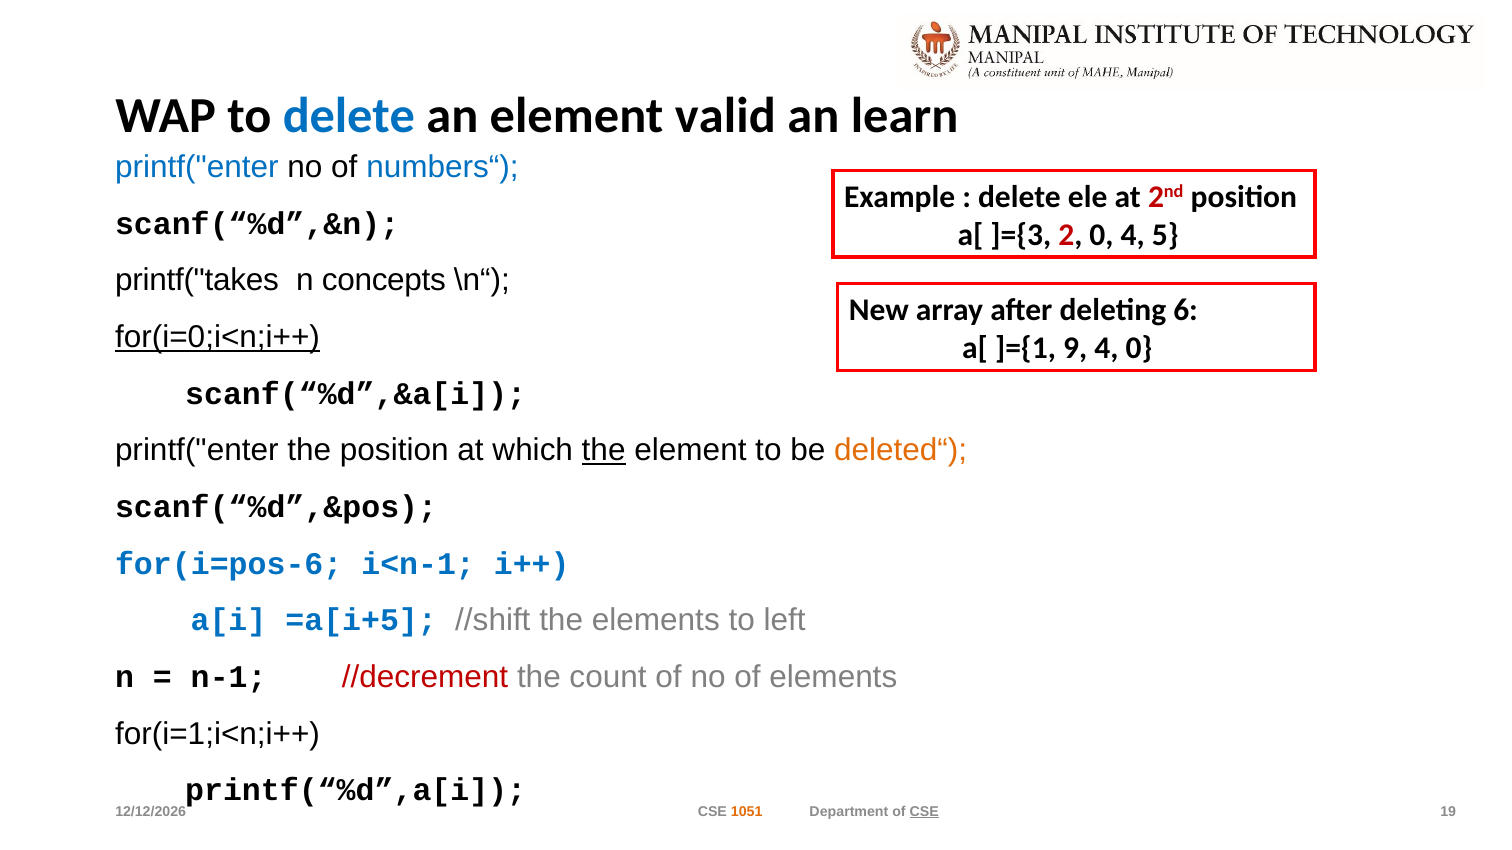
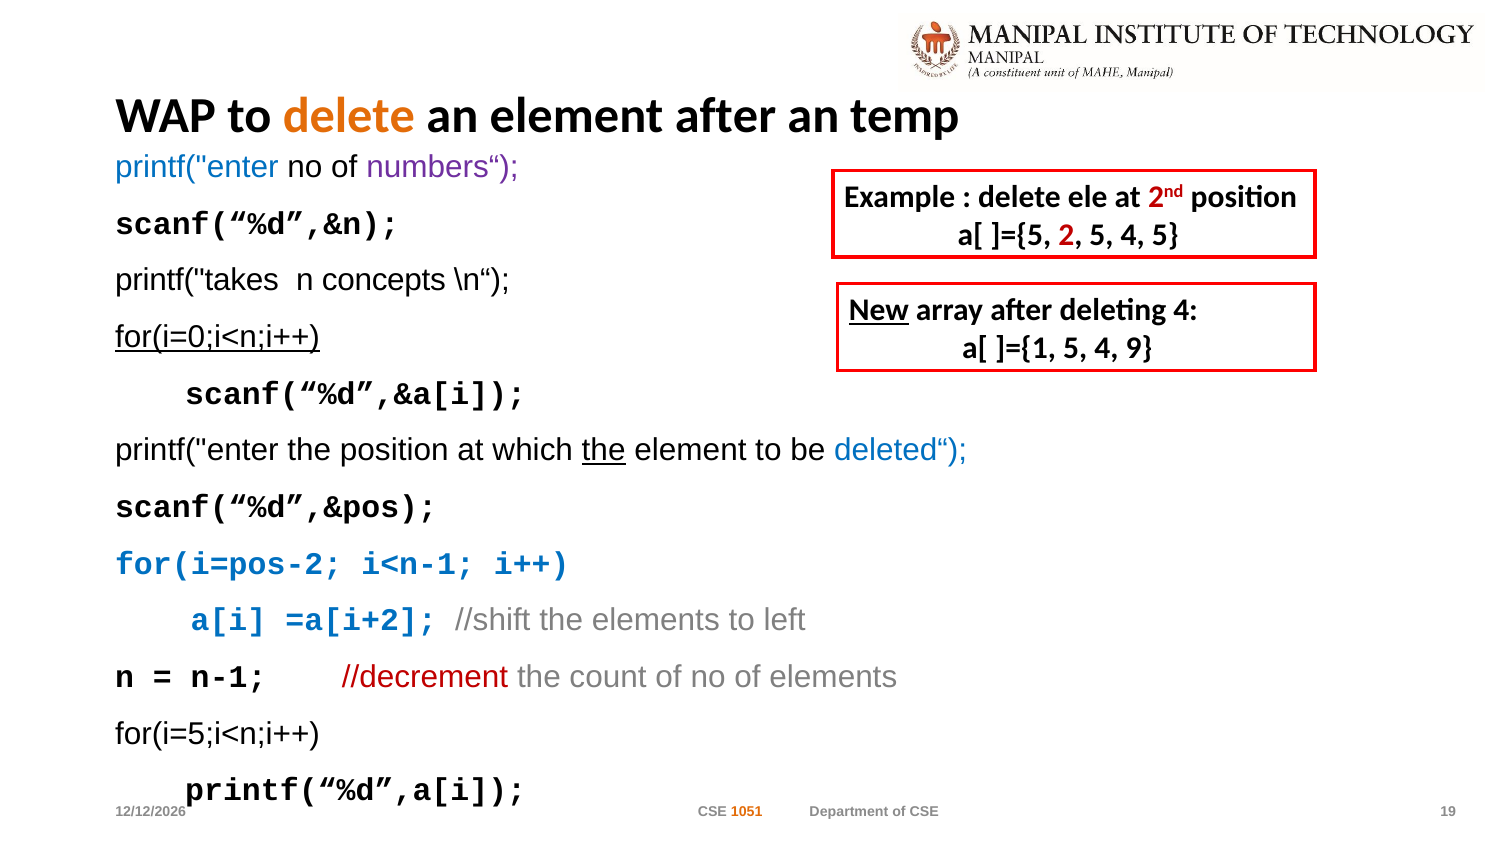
delete at (349, 116) colour: blue -> orange
element valid: valid -> after
learn: learn -> temp
numbers“ colour: blue -> purple
]={3: ]={3 -> ]={5
2 0: 0 -> 5
New underline: none -> present
deleting 6: 6 -> 4
]={1 9: 9 -> 5
4 0: 0 -> 9
deleted“ colour: orange -> blue
for(i=pos-6: for(i=pos-6 -> for(i=pos-2
=a[i+5: =a[i+5 -> =a[i+2
for(i=1;i<n;i++: for(i=1;i<n;i++ -> for(i=5;i<n;i++
CSE at (924, 812) underline: present -> none
